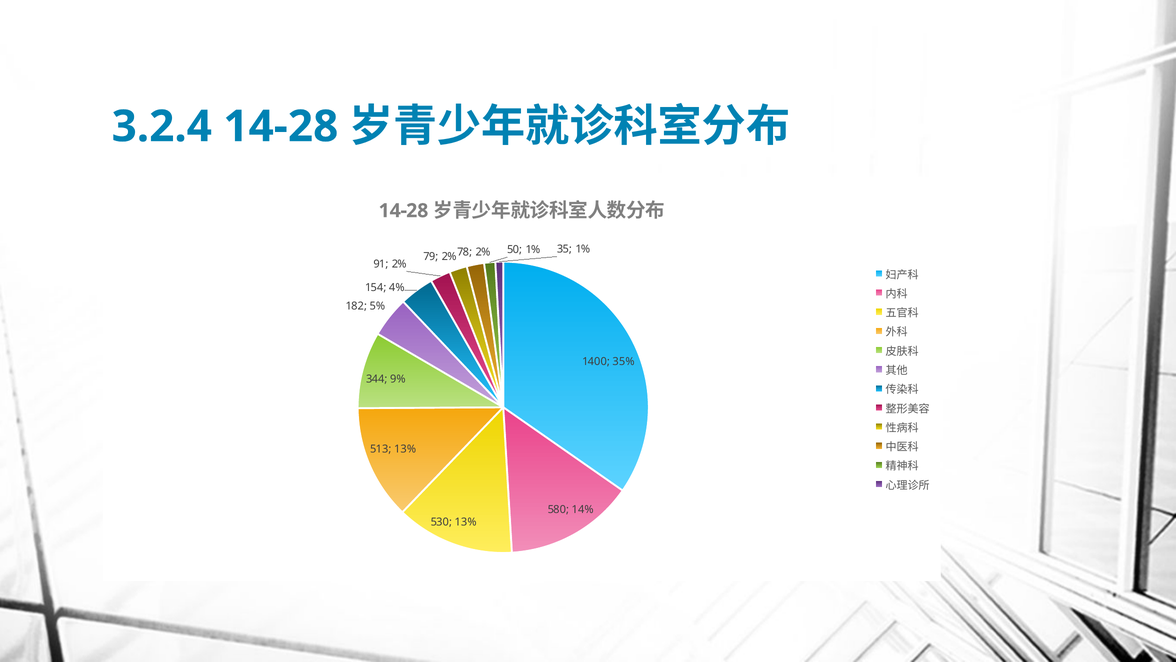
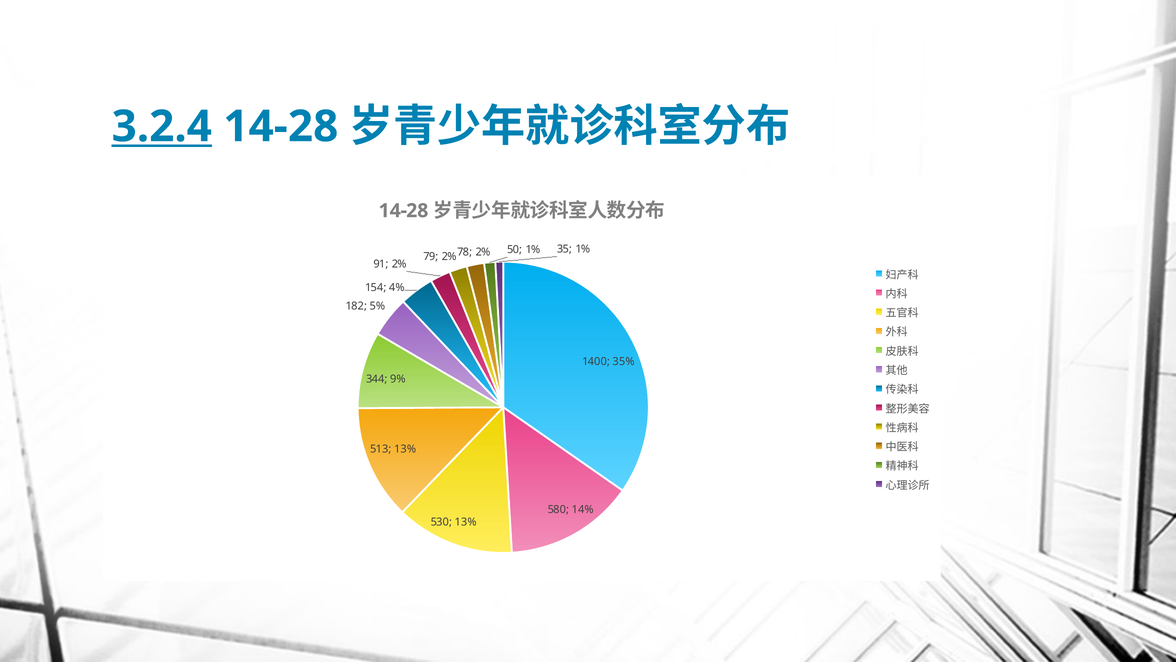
3.2.4 underline: none -> present
